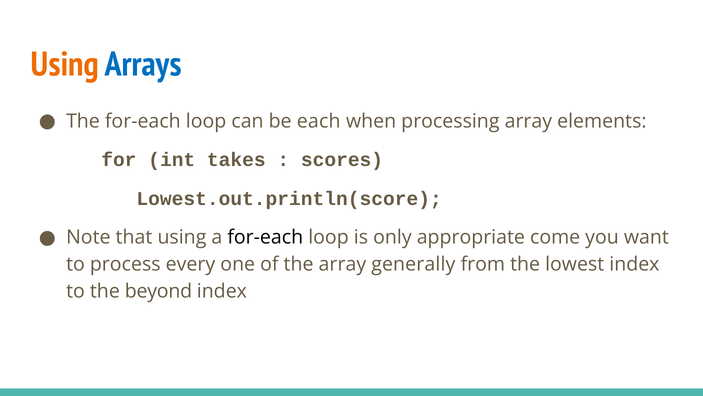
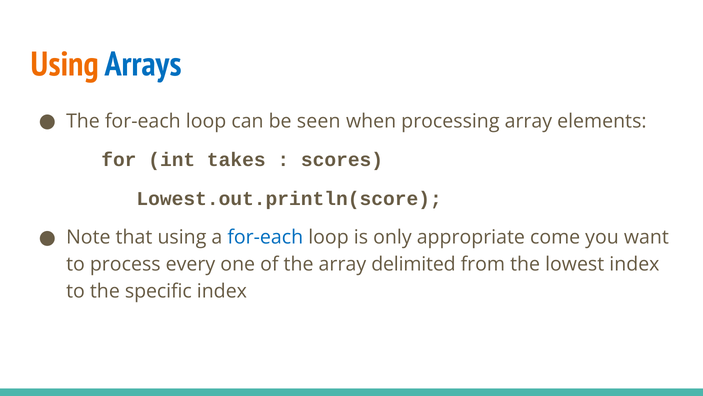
each: each -> seen
for-each at (265, 237) colour: black -> blue
generally: generally -> delimited
beyond: beyond -> specific
